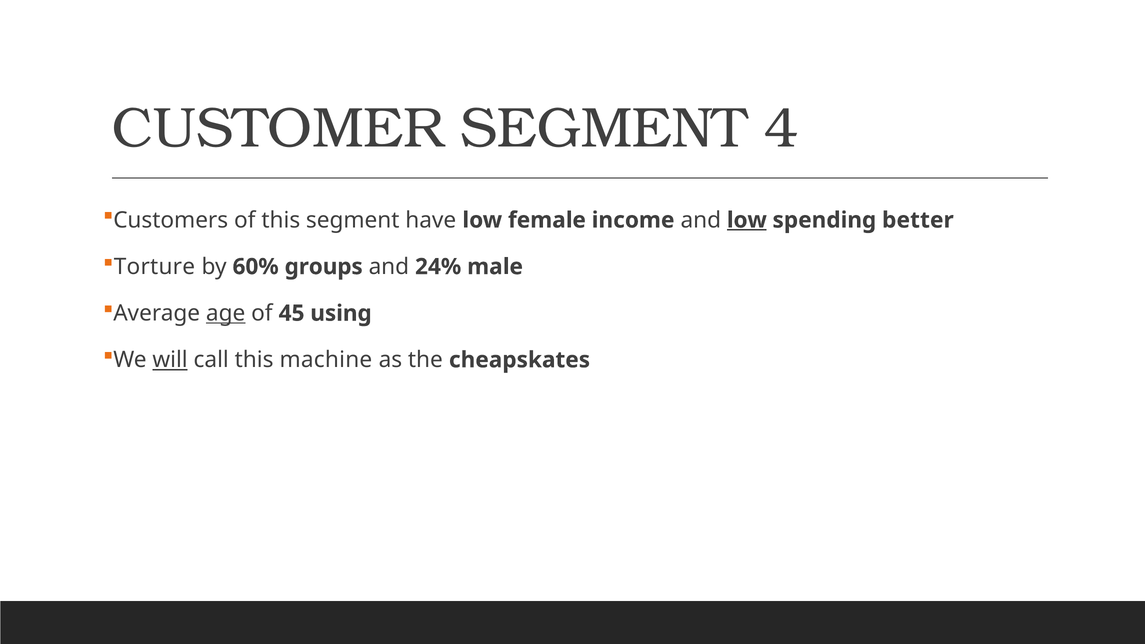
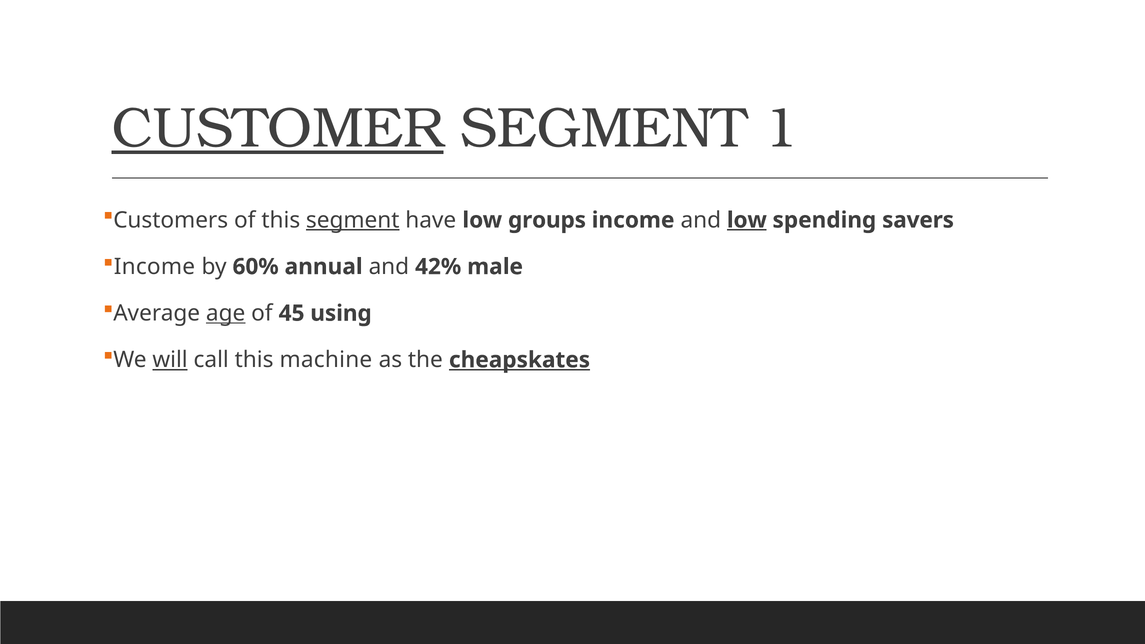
CUSTOMER underline: none -> present
4: 4 -> 1
segment at (353, 220) underline: none -> present
female: female -> groups
better: better -> savers
Torture at (154, 267): Torture -> Income
groups: groups -> annual
24%: 24% -> 42%
cheapskates underline: none -> present
